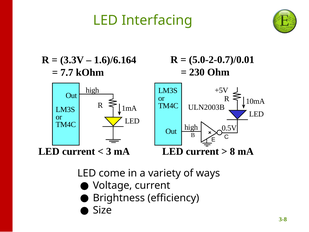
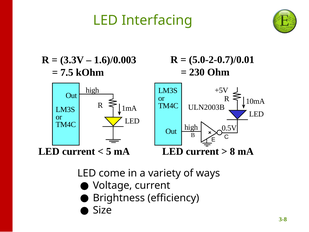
1.6)/6.164: 1.6)/6.164 -> 1.6)/0.003
7.7: 7.7 -> 7.5
3: 3 -> 5
